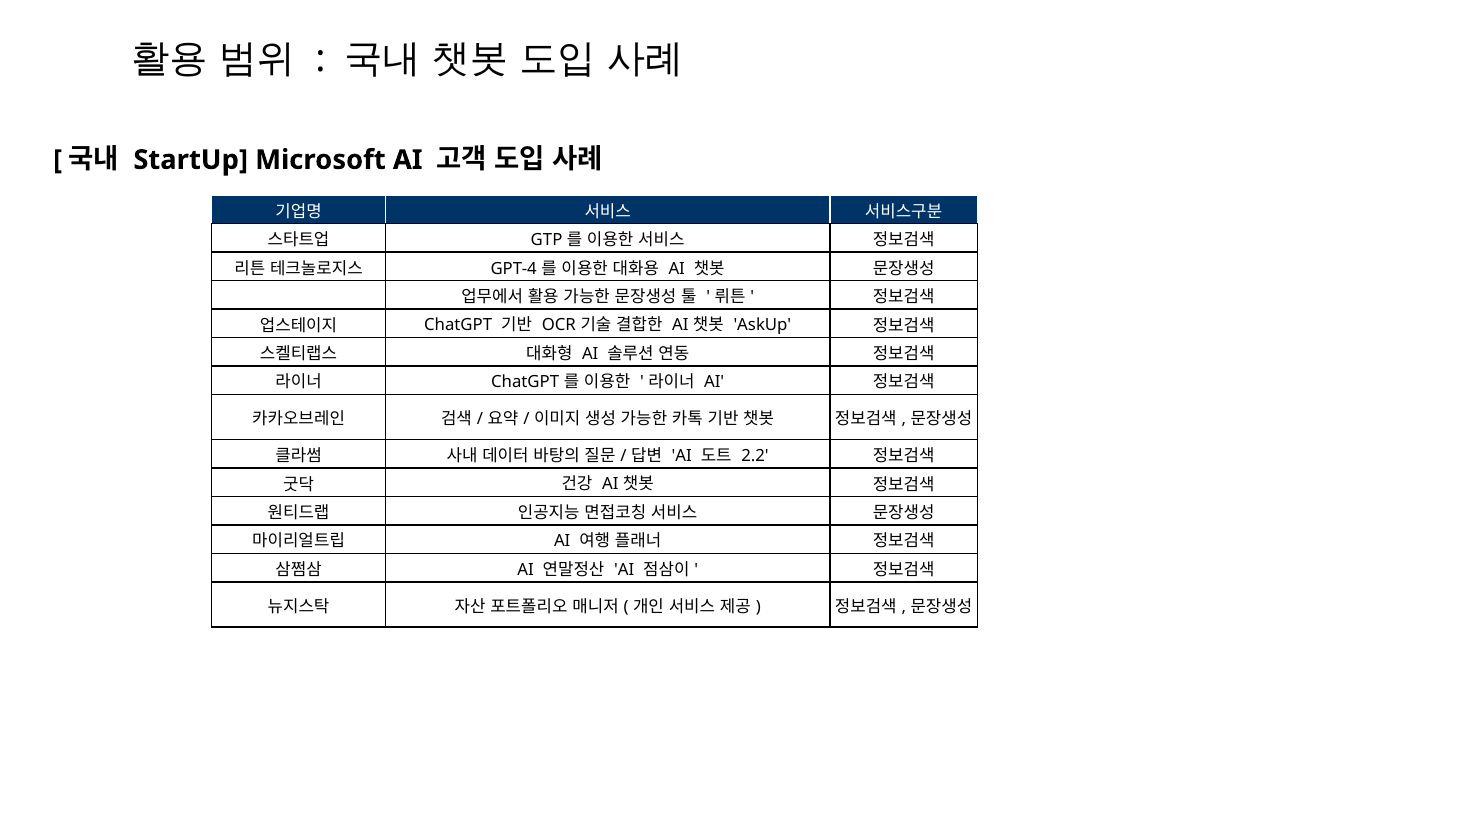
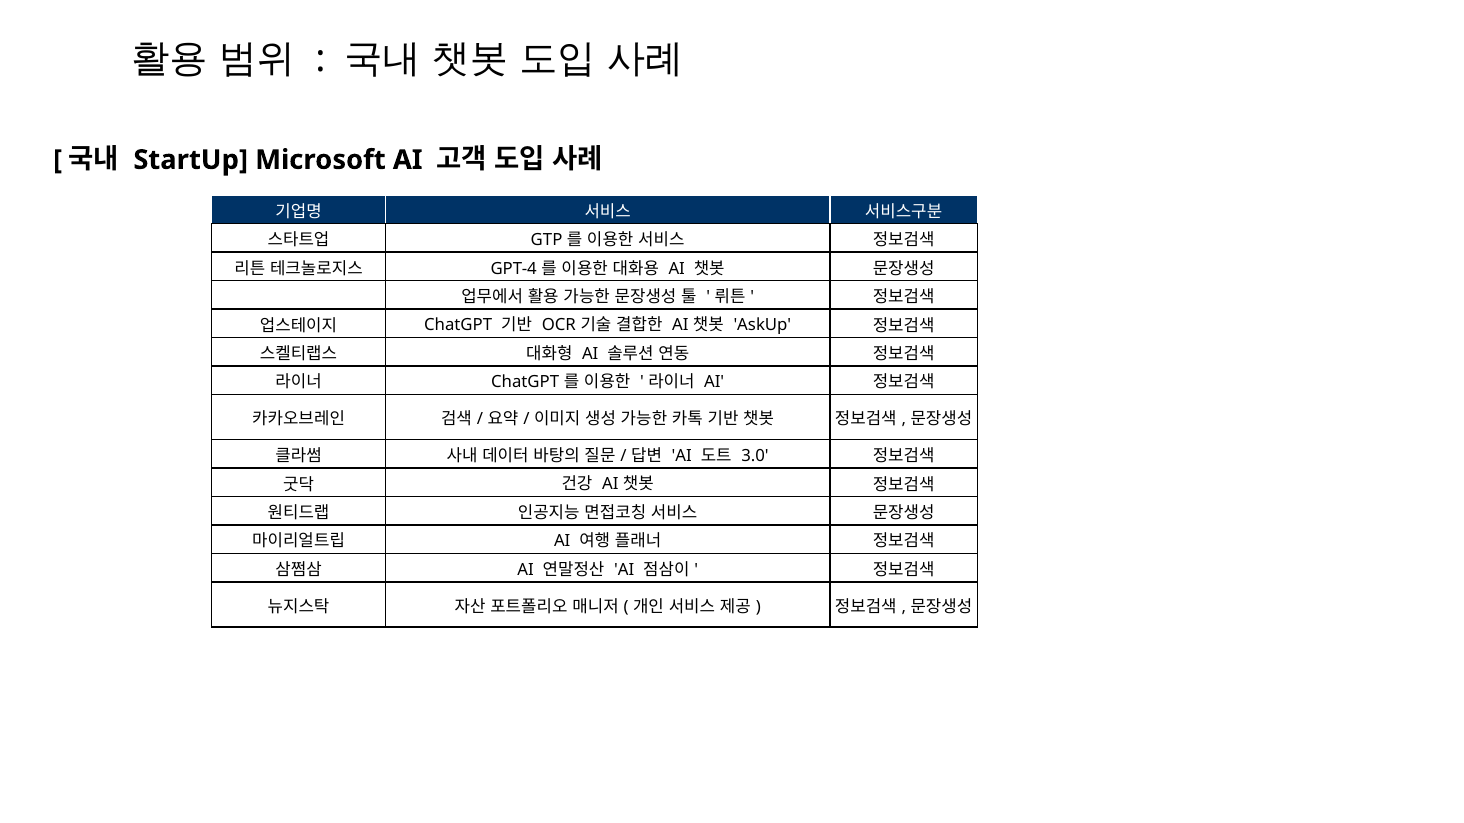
2.2: 2.2 -> 3.0
